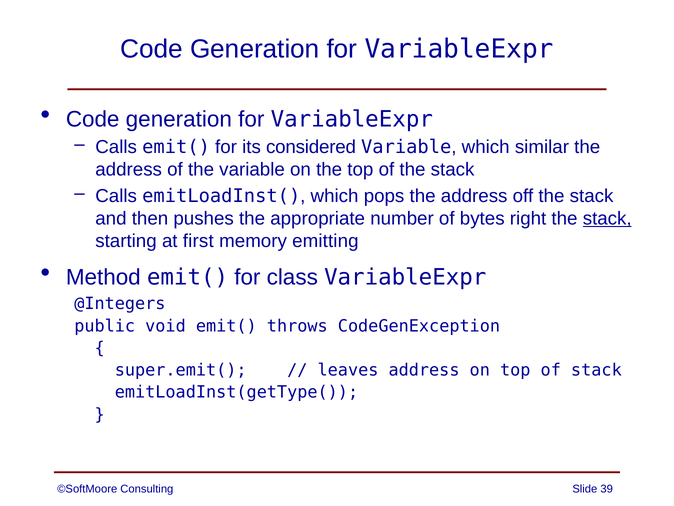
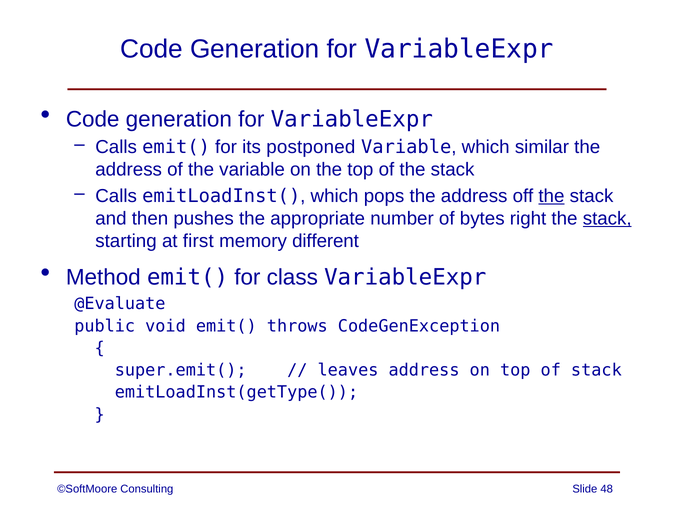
considered: considered -> postponed
the at (551, 196) underline: none -> present
emitting: emitting -> different
@Integers: @Integers -> @Evaluate
39: 39 -> 48
